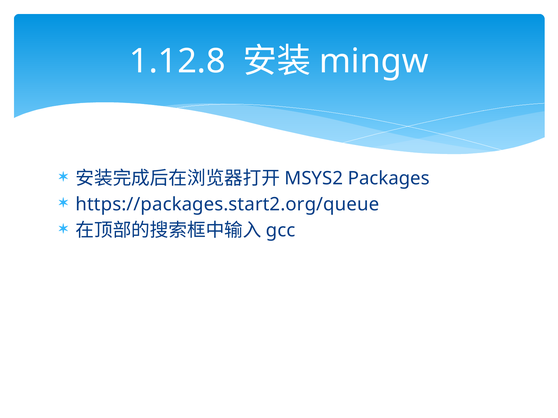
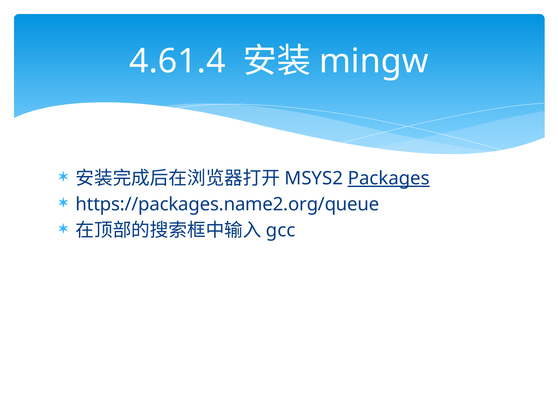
1.12.8: 1.12.8 -> 4.61.4
Packages underline: none -> present
https://packages.start2.org/queue: https://packages.start2.org/queue -> https://packages.name2.org/queue
